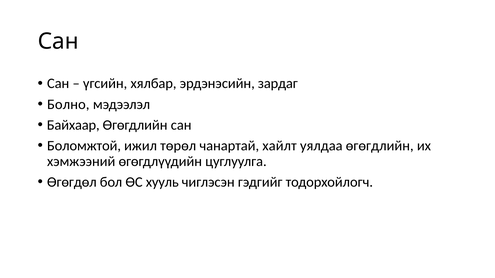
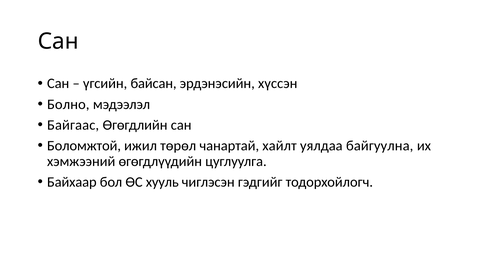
хялбар: хялбар -> байсан
зардаг: зардаг -> хүссэн
Байхаар: Байхаар -> Байгаас
уялдаа өгөгдлийн: өгөгдлийн -> байгуулна
Өгөгдөл: Өгөгдөл -> Байхаар
